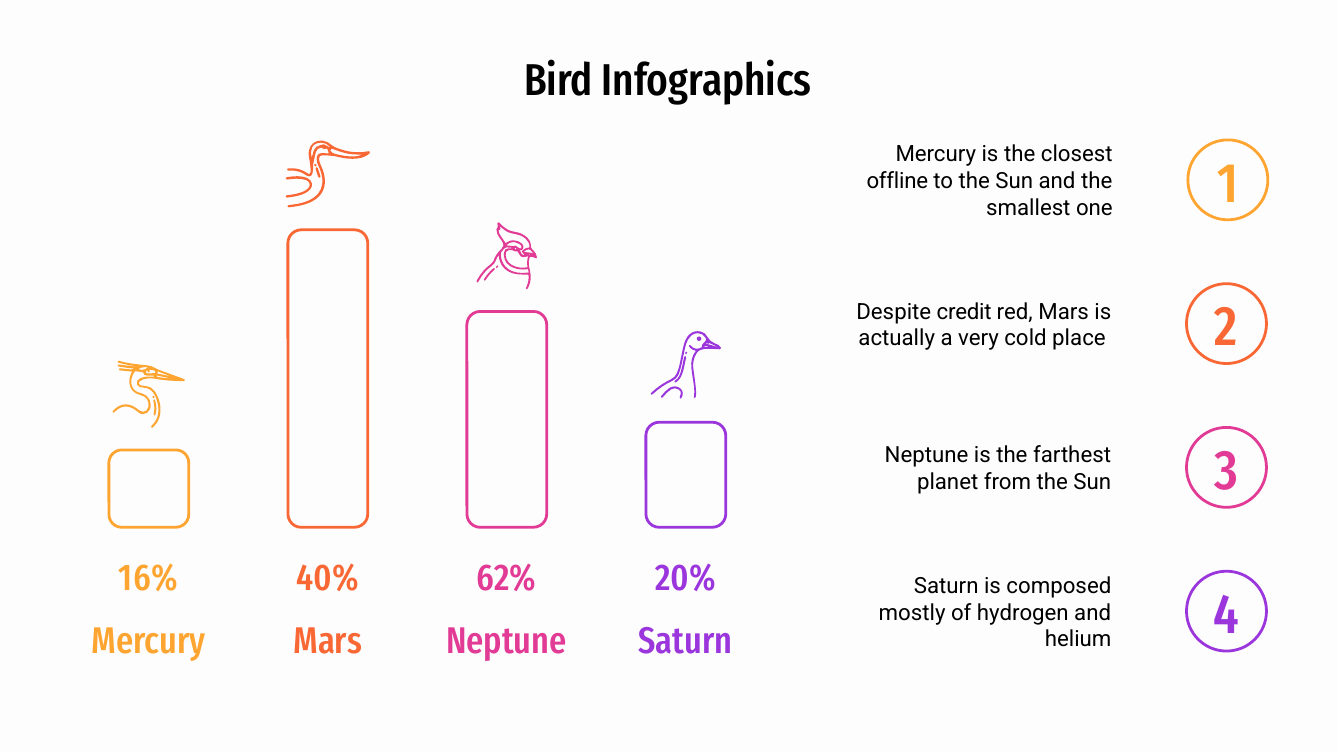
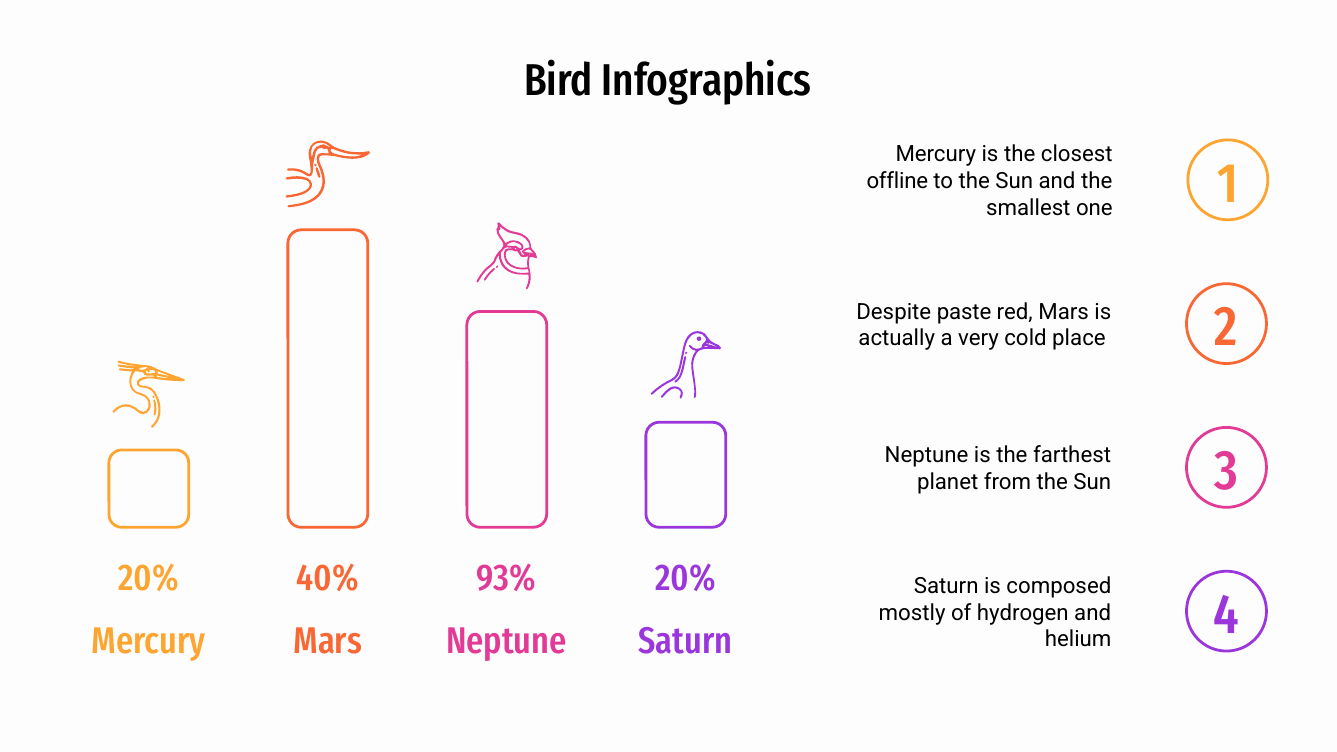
credit: credit -> paste
16% at (148, 578): 16% -> 20%
62%: 62% -> 93%
